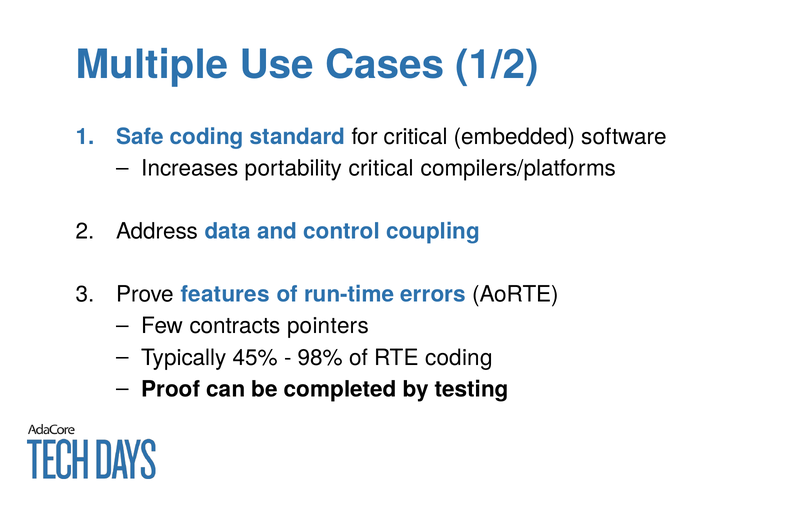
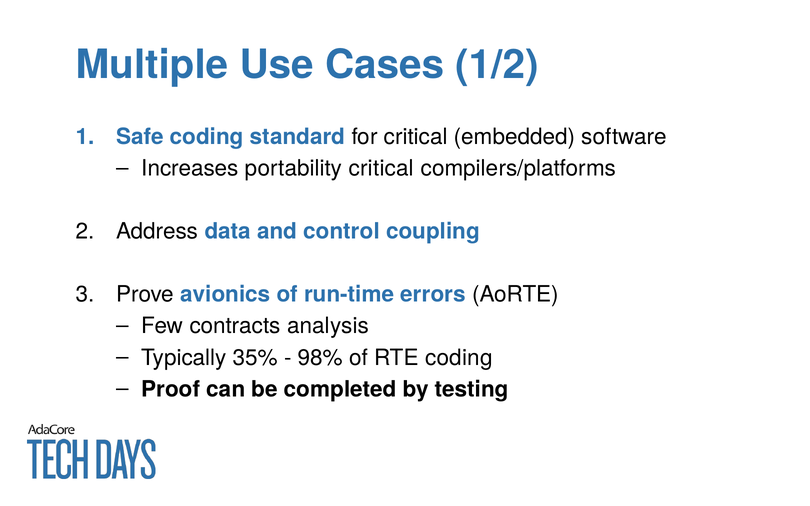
features: features -> avionics
pointers: pointers -> analysis
45%: 45% -> 35%
